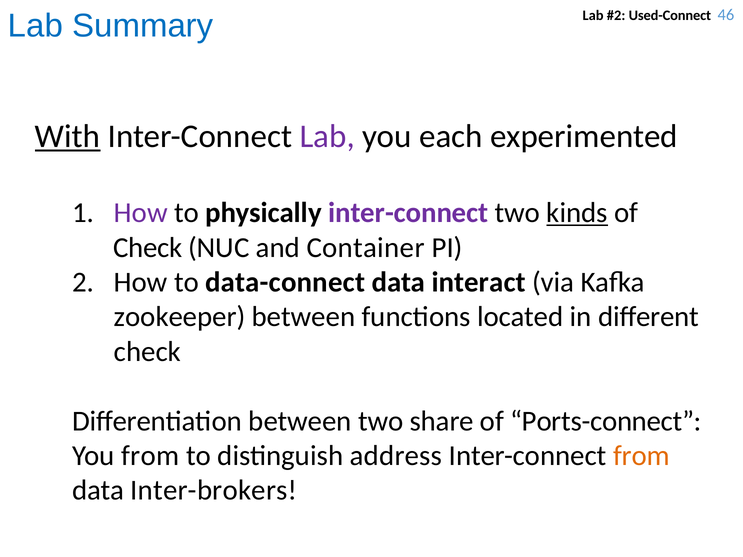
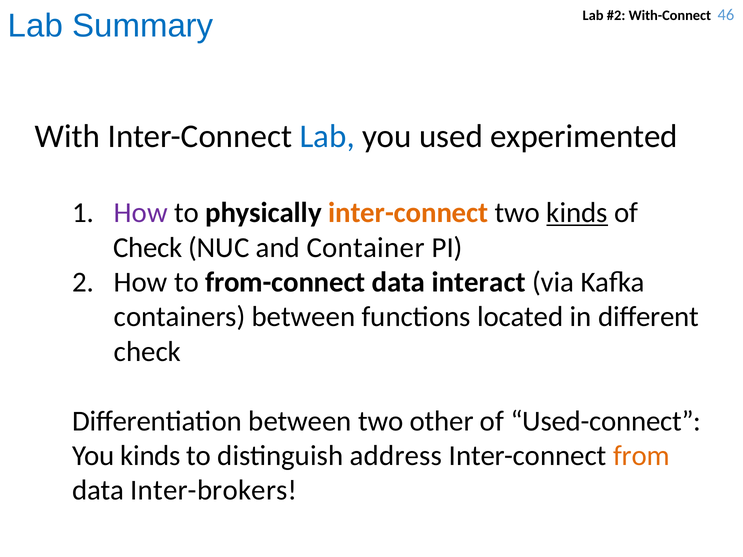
Used-Connect: Used-Connect -> With-Connect
With underline: present -> none
Lab at (327, 137) colour: purple -> blue
each: each -> used
inter-connect at (408, 213) colour: purple -> orange
data-connect: data-connect -> from-connect
zookeeper: zookeeper -> containers
share: share -> other
Ports-connect: Ports-connect -> Used-connect
You from: from -> kinds
